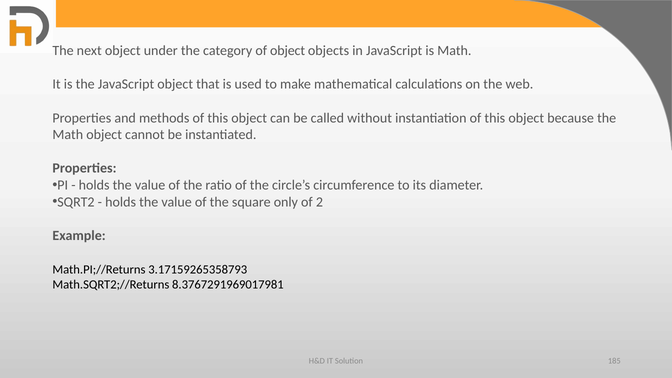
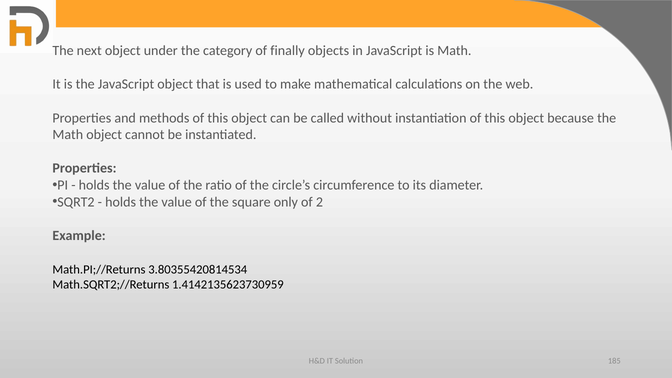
of object: object -> finally
3.17159265358793: 3.17159265358793 -> 3.80355420814534
8.3767291969017981: 8.3767291969017981 -> 1.4142135623730959
